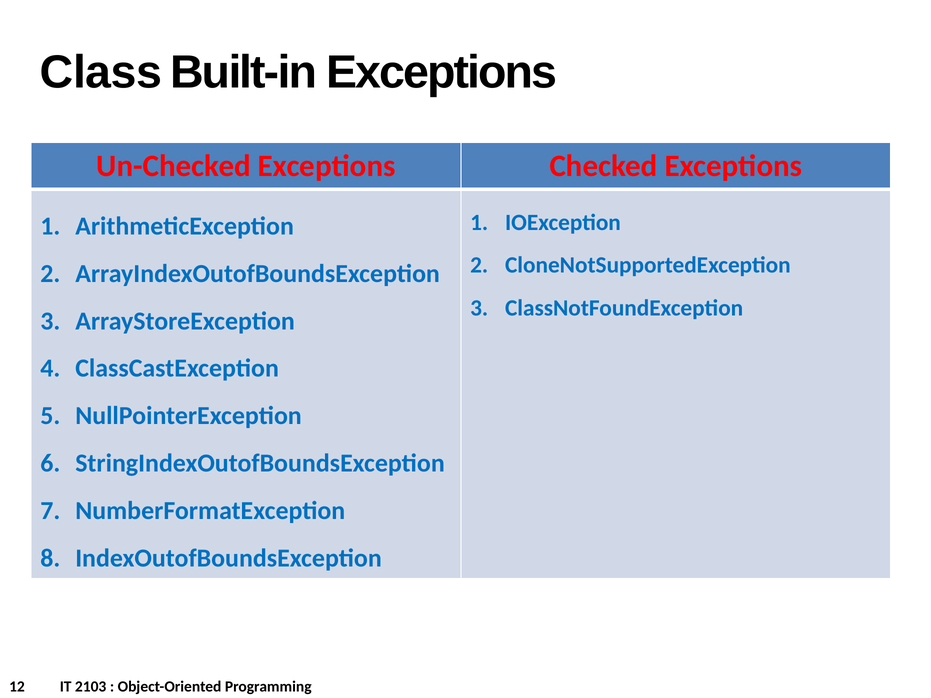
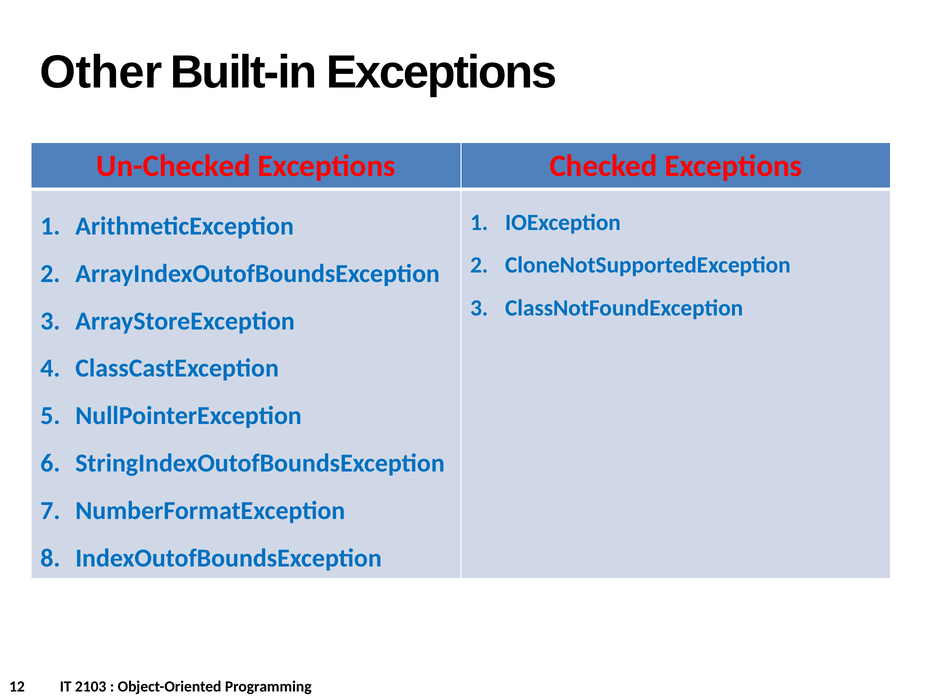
Class: Class -> Other
